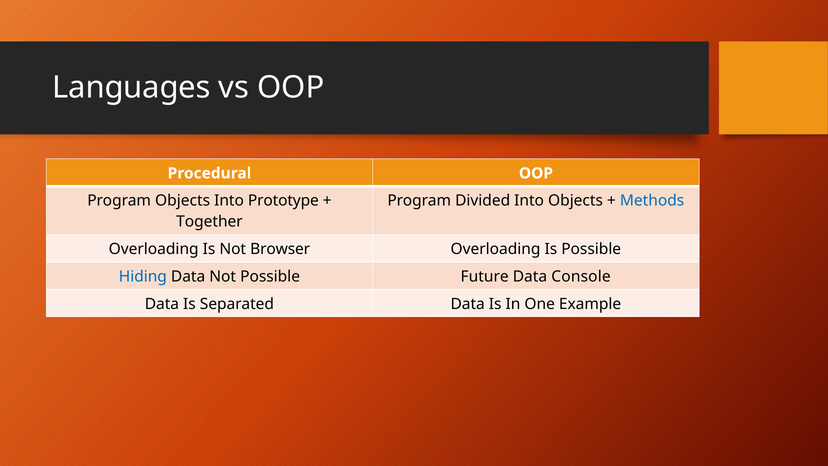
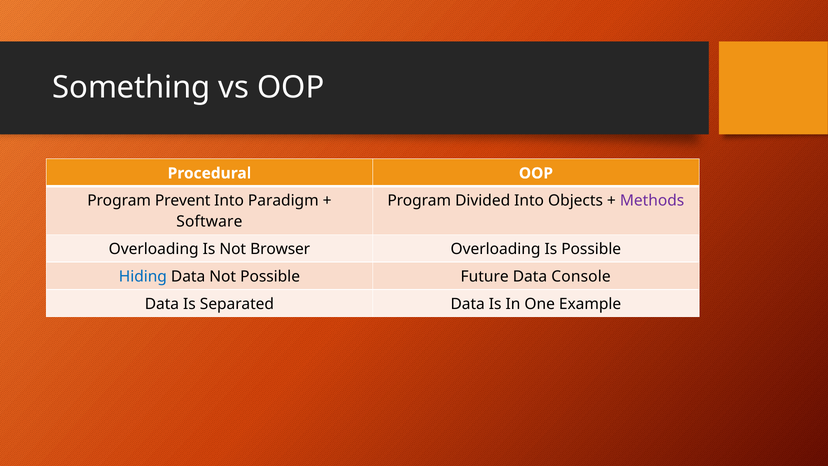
Languages: Languages -> Something
Program Objects: Objects -> Prevent
Prototype: Prototype -> Paradigm
Methods colour: blue -> purple
Together: Together -> Software
